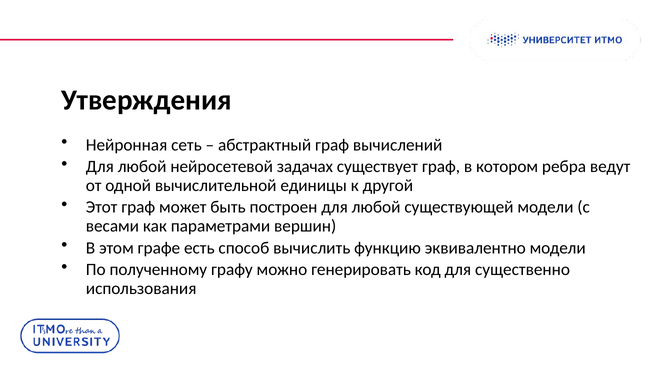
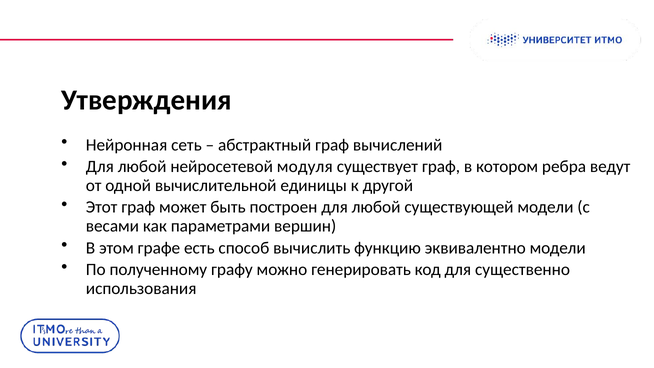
задачах: задачах -> модуля
